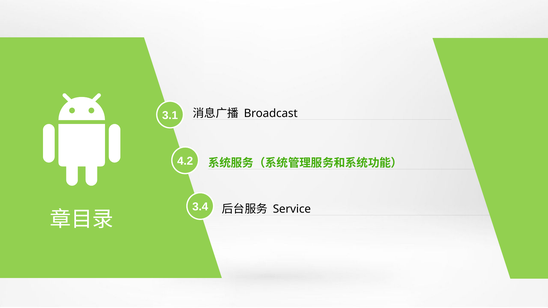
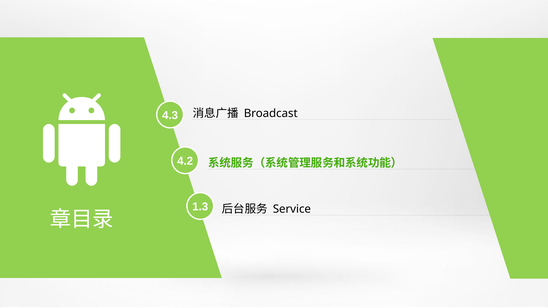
3.1: 3.1 -> 4.3
3.4: 3.4 -> 1.3
